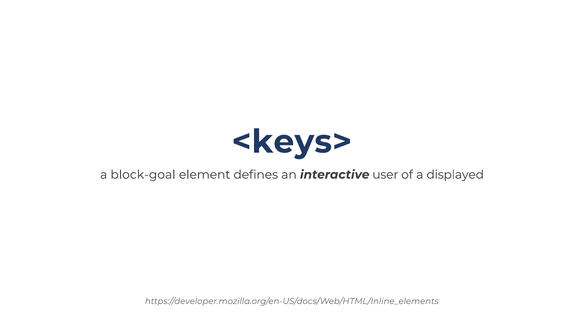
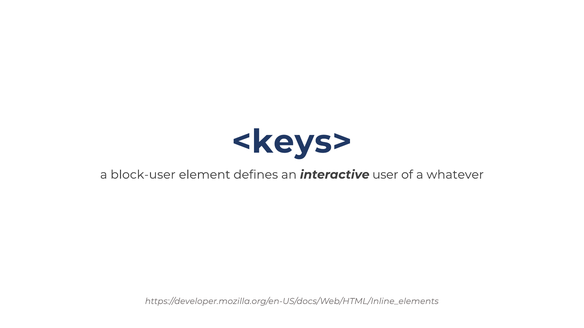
block-goal: block-goal -> block-user
displayed: displayed -> whatever
